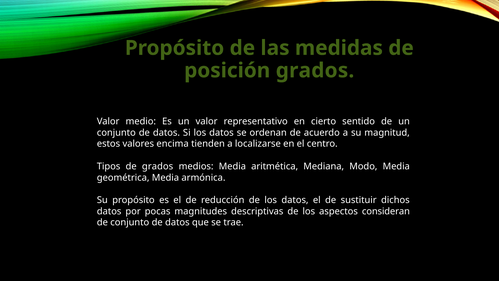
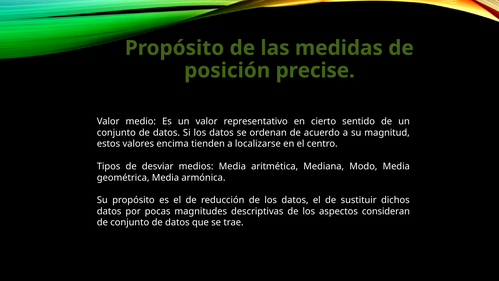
posición grados: grados -> precise
de grados: grados -> desviar
